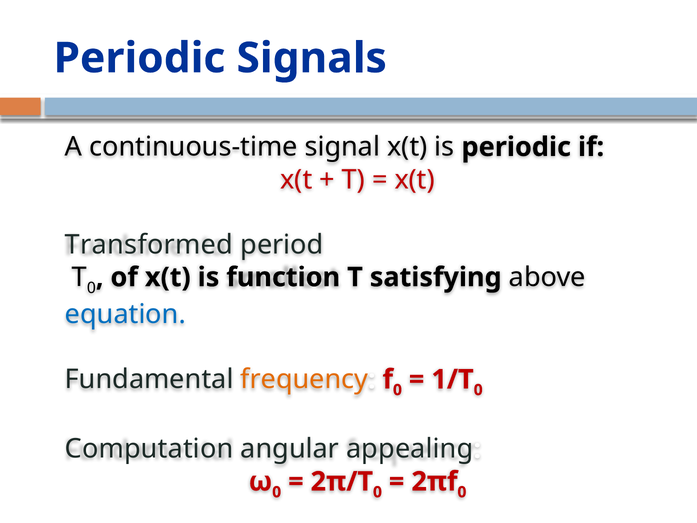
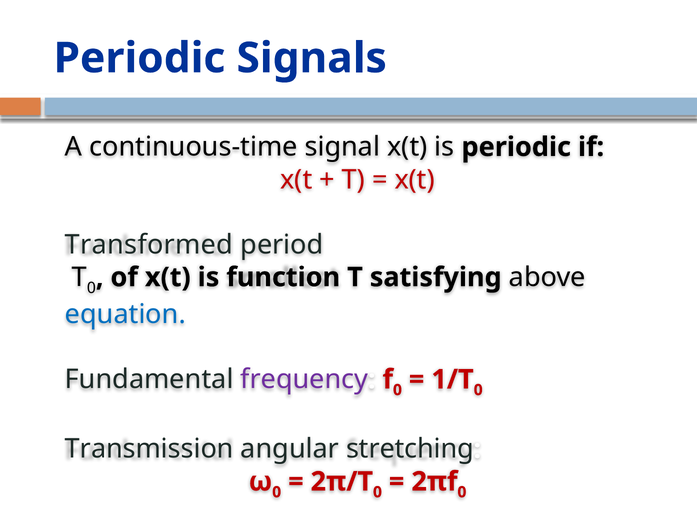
frequency colour: orange -> purple
Computation: Computation -> Transmission
appealing: appealing -> stretching
